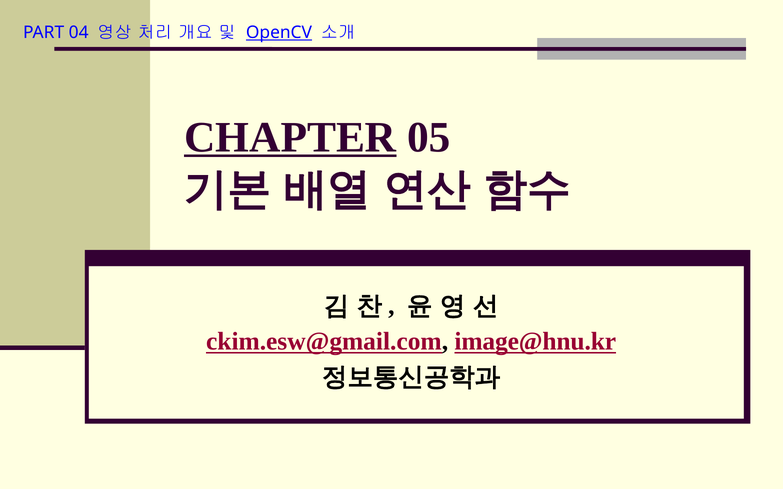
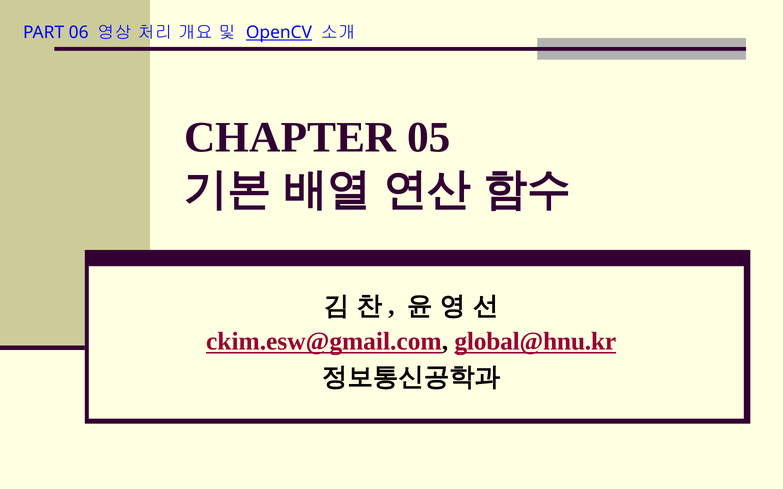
04: 04 -> 06
CHAPTER underline: present -> none
image@hnu.kr: image@hnu.kr -> global@hnu.kr
